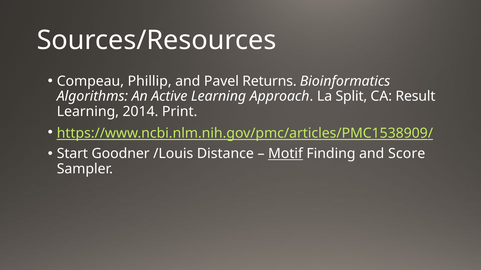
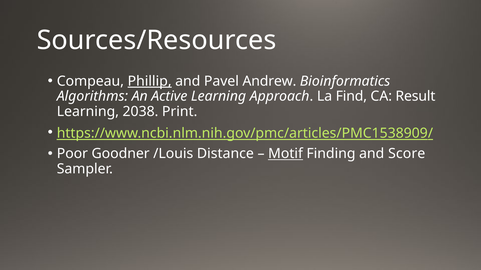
Phillip underline: none -> present
Returns: Returns -> Andrew
Split: Split -> Find
2014: 2014 -> 2038
Start: Start -> Poor
